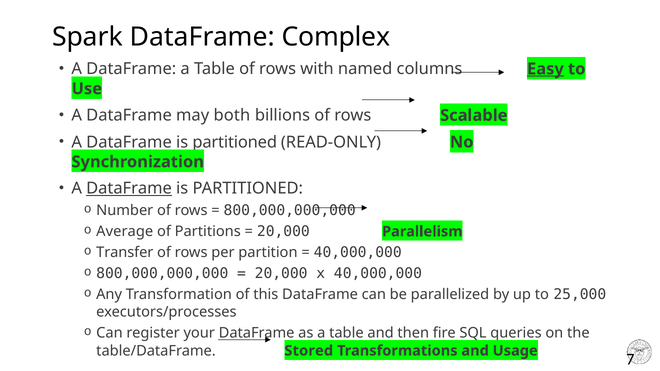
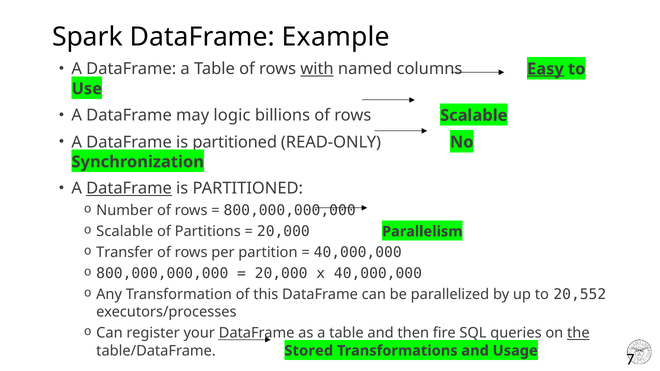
Complex: Complex -> Example
with underline: none -> present
both: both -> logic
Average at (125, 232): Average -> Scalable
25,000: 25,000 -> 20,552
the underline: none -> present
